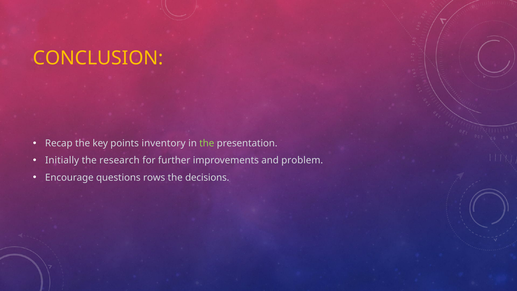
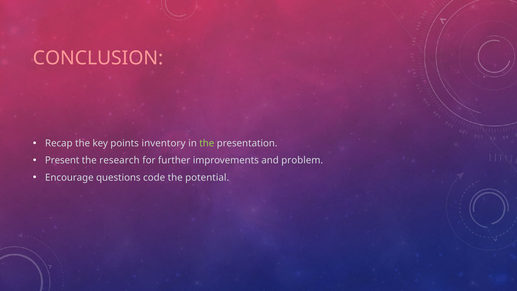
CONCLUSION colour: yellow -> pink
Initially: Initially -> Present
rows: rows -> code
decisions: decisions -> potential
